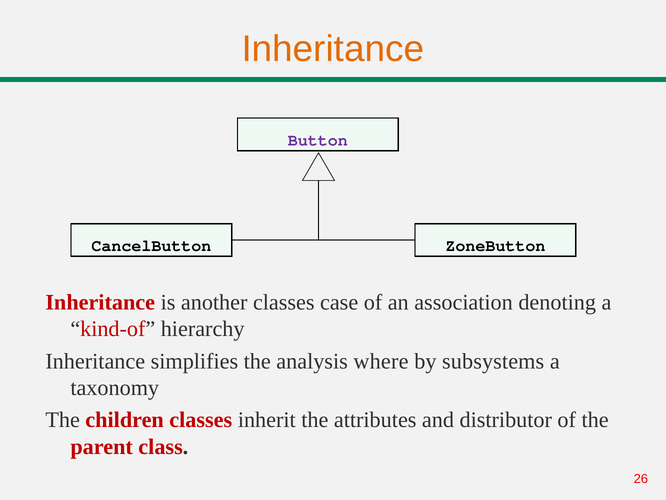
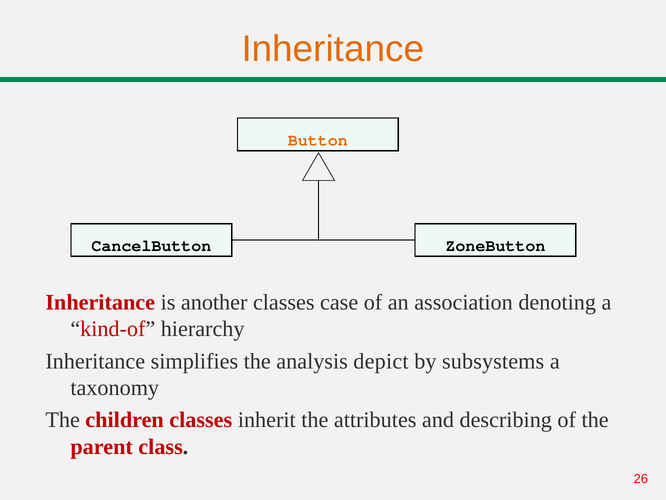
Button colour: purple -> orange
where: where -> depict
distributor: distributor -> describing
